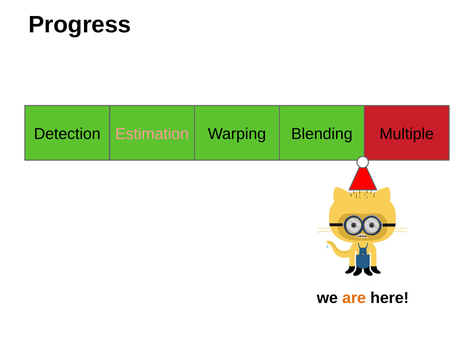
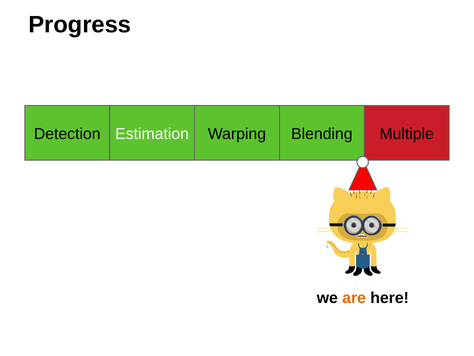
Estimation colour: pink -> white
